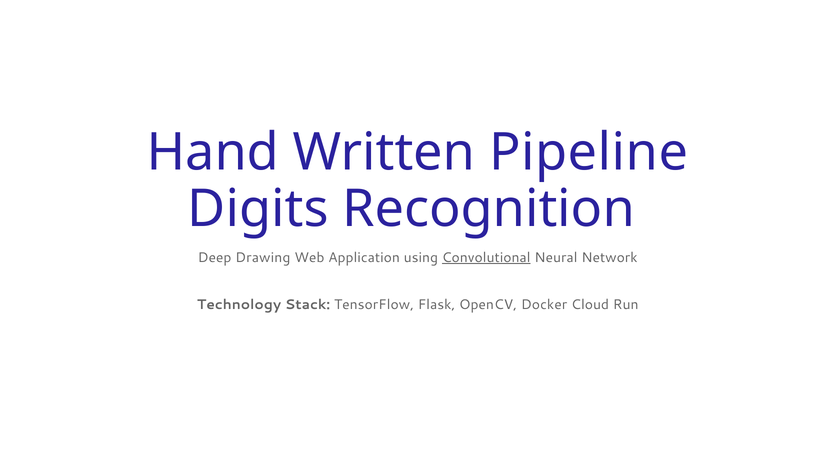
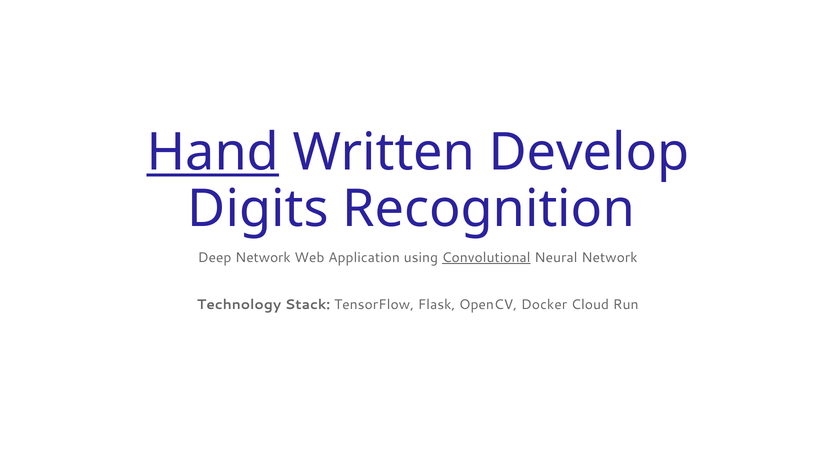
Hand underline: none -> present
Pipeline: Pipeline -> Develop
Deep Drawing: Drawing -> Network
